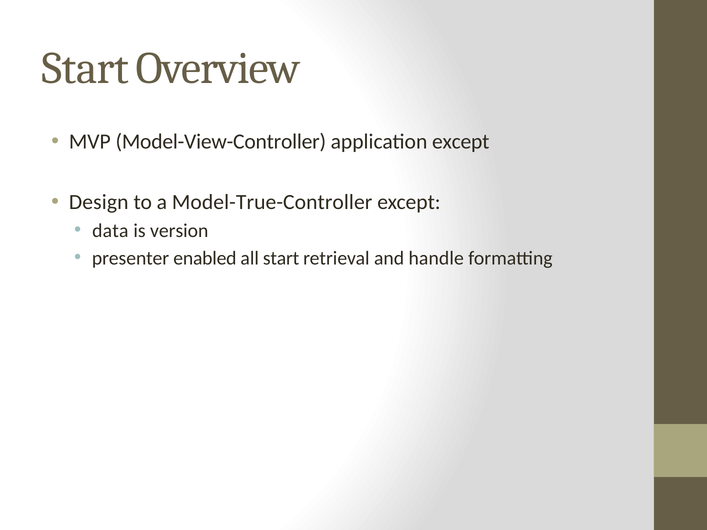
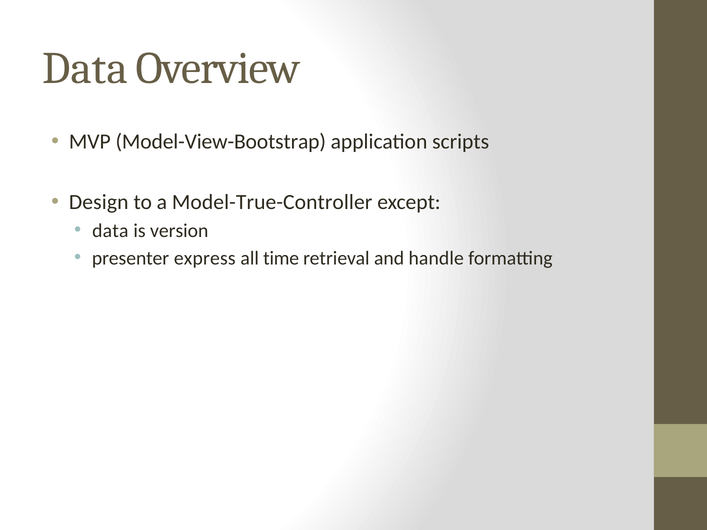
Start at (85, 69): Start -> Data
Model-View-Controller: Model-View-Controller -> Model-View-Bootstrap
application except: except -> scripts
enabled: enabled -> express
all start: start -> time
